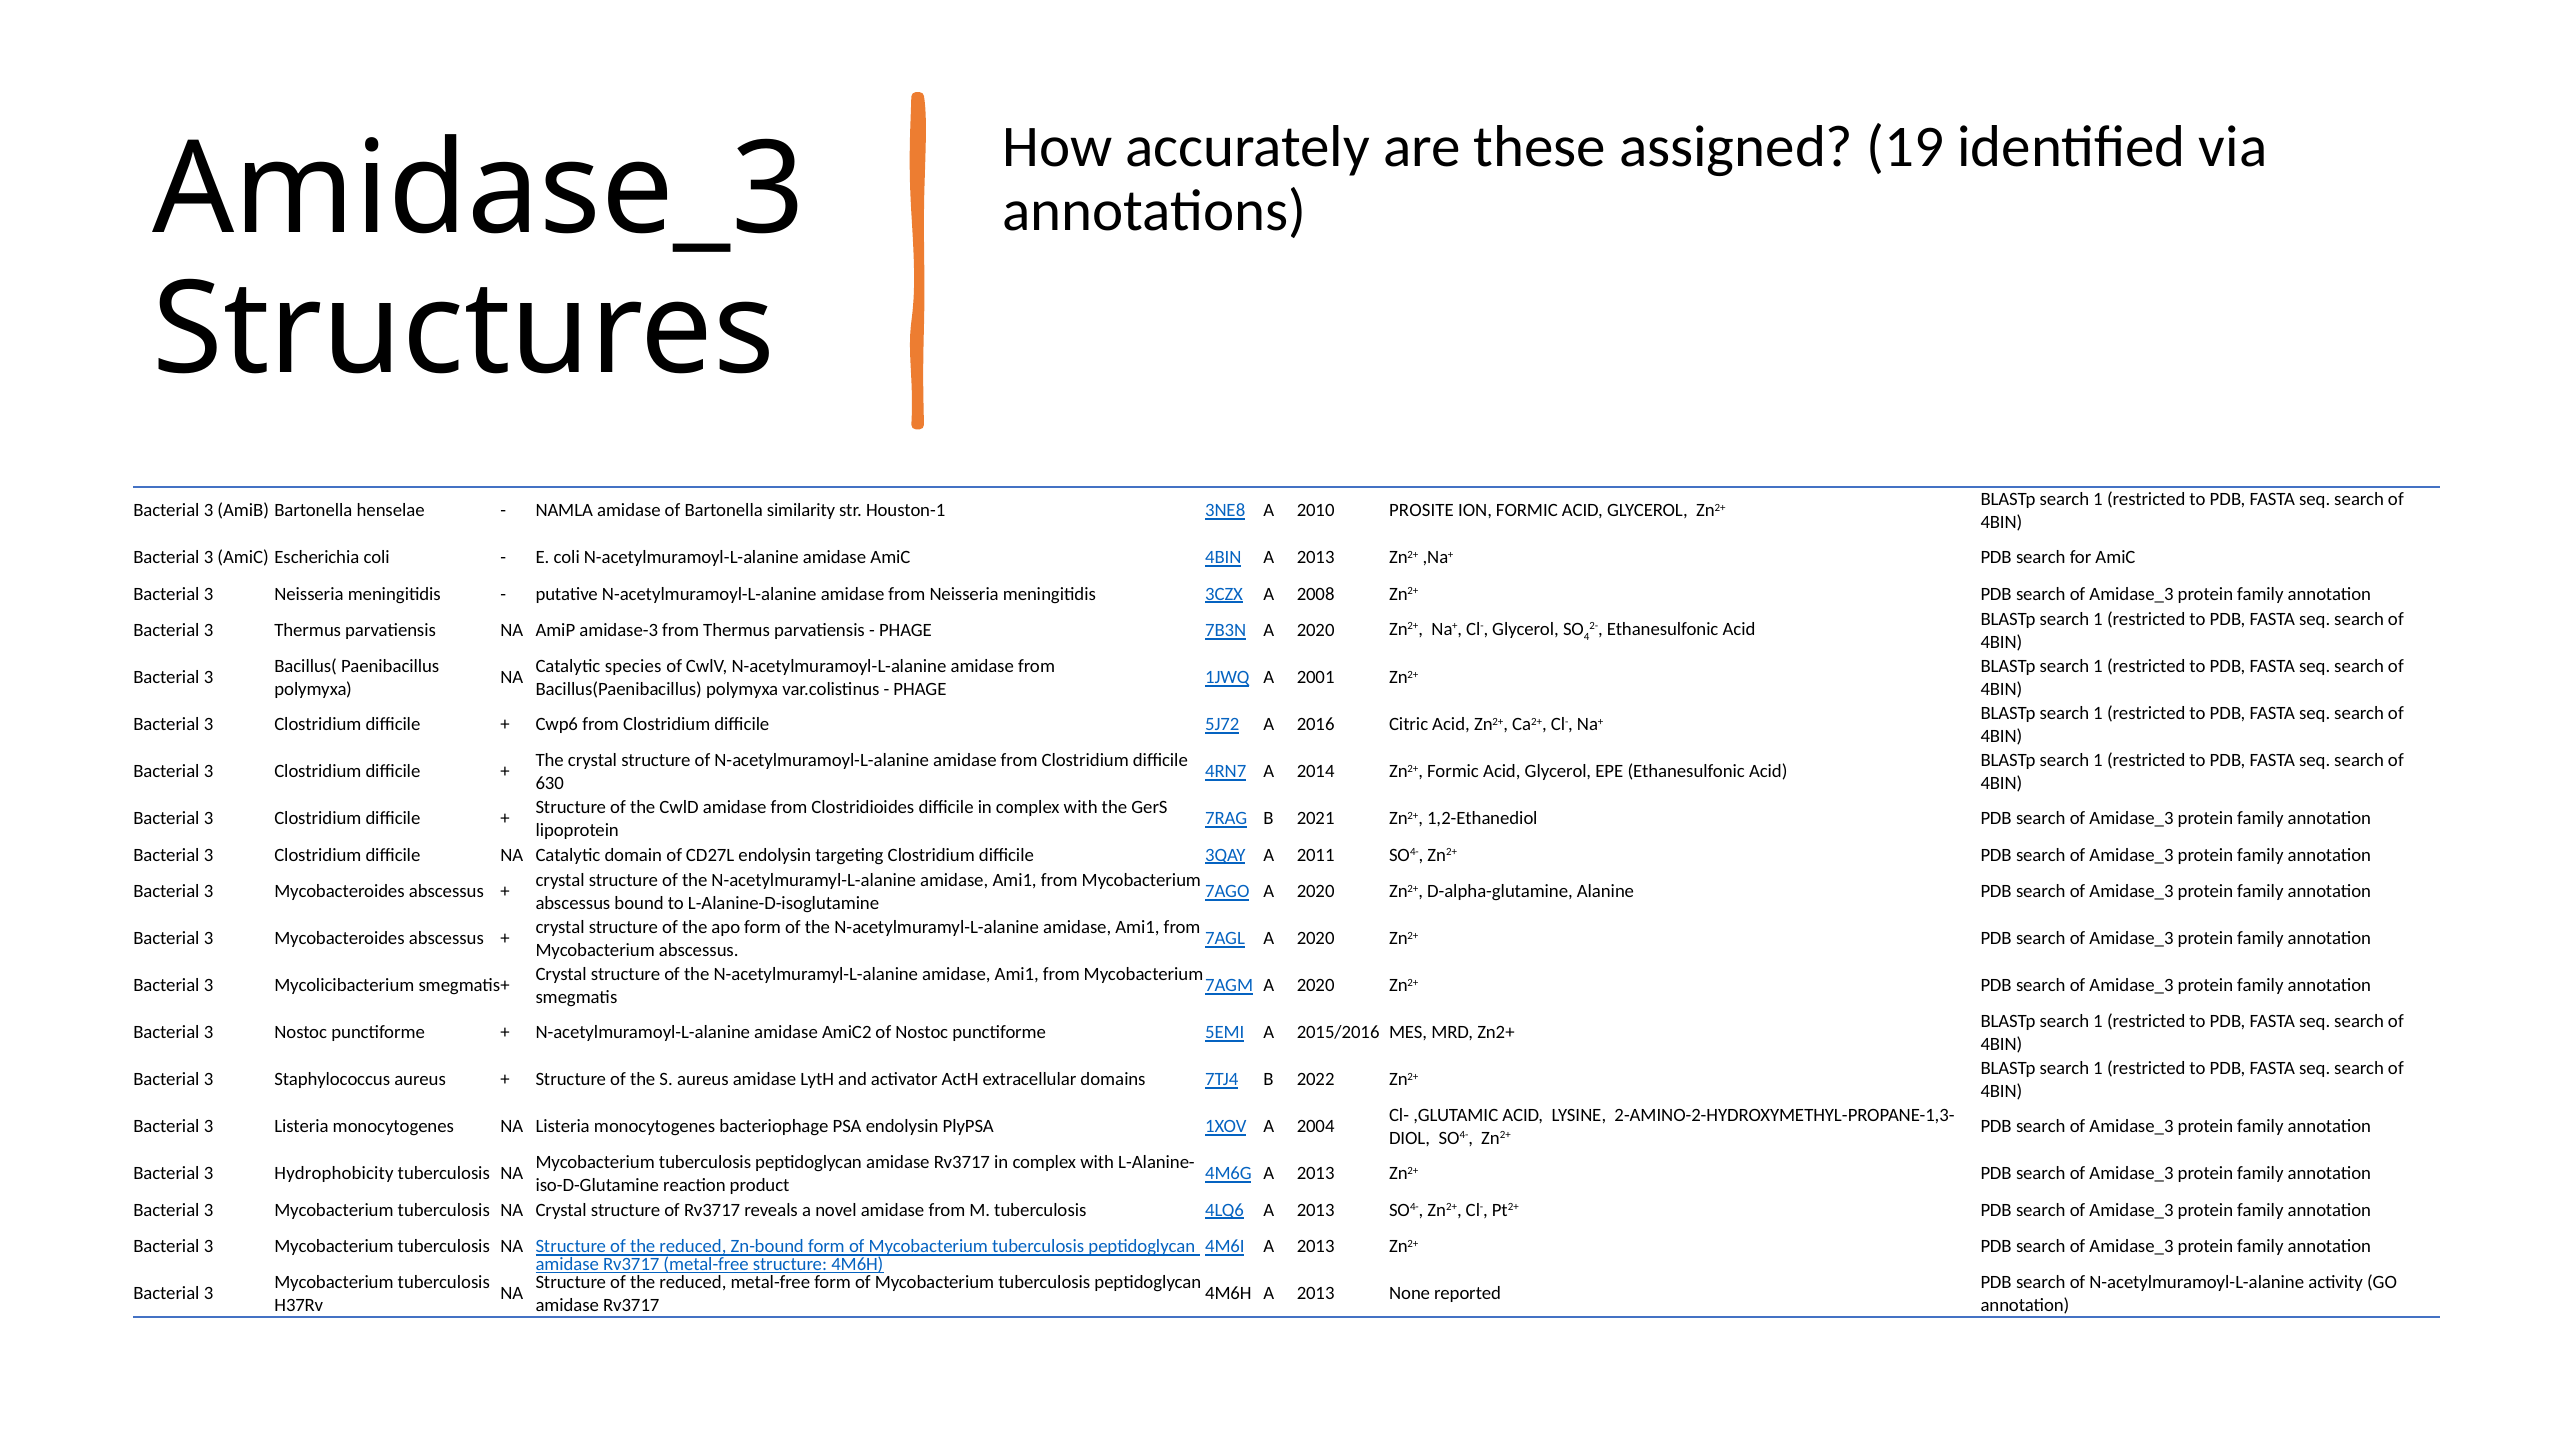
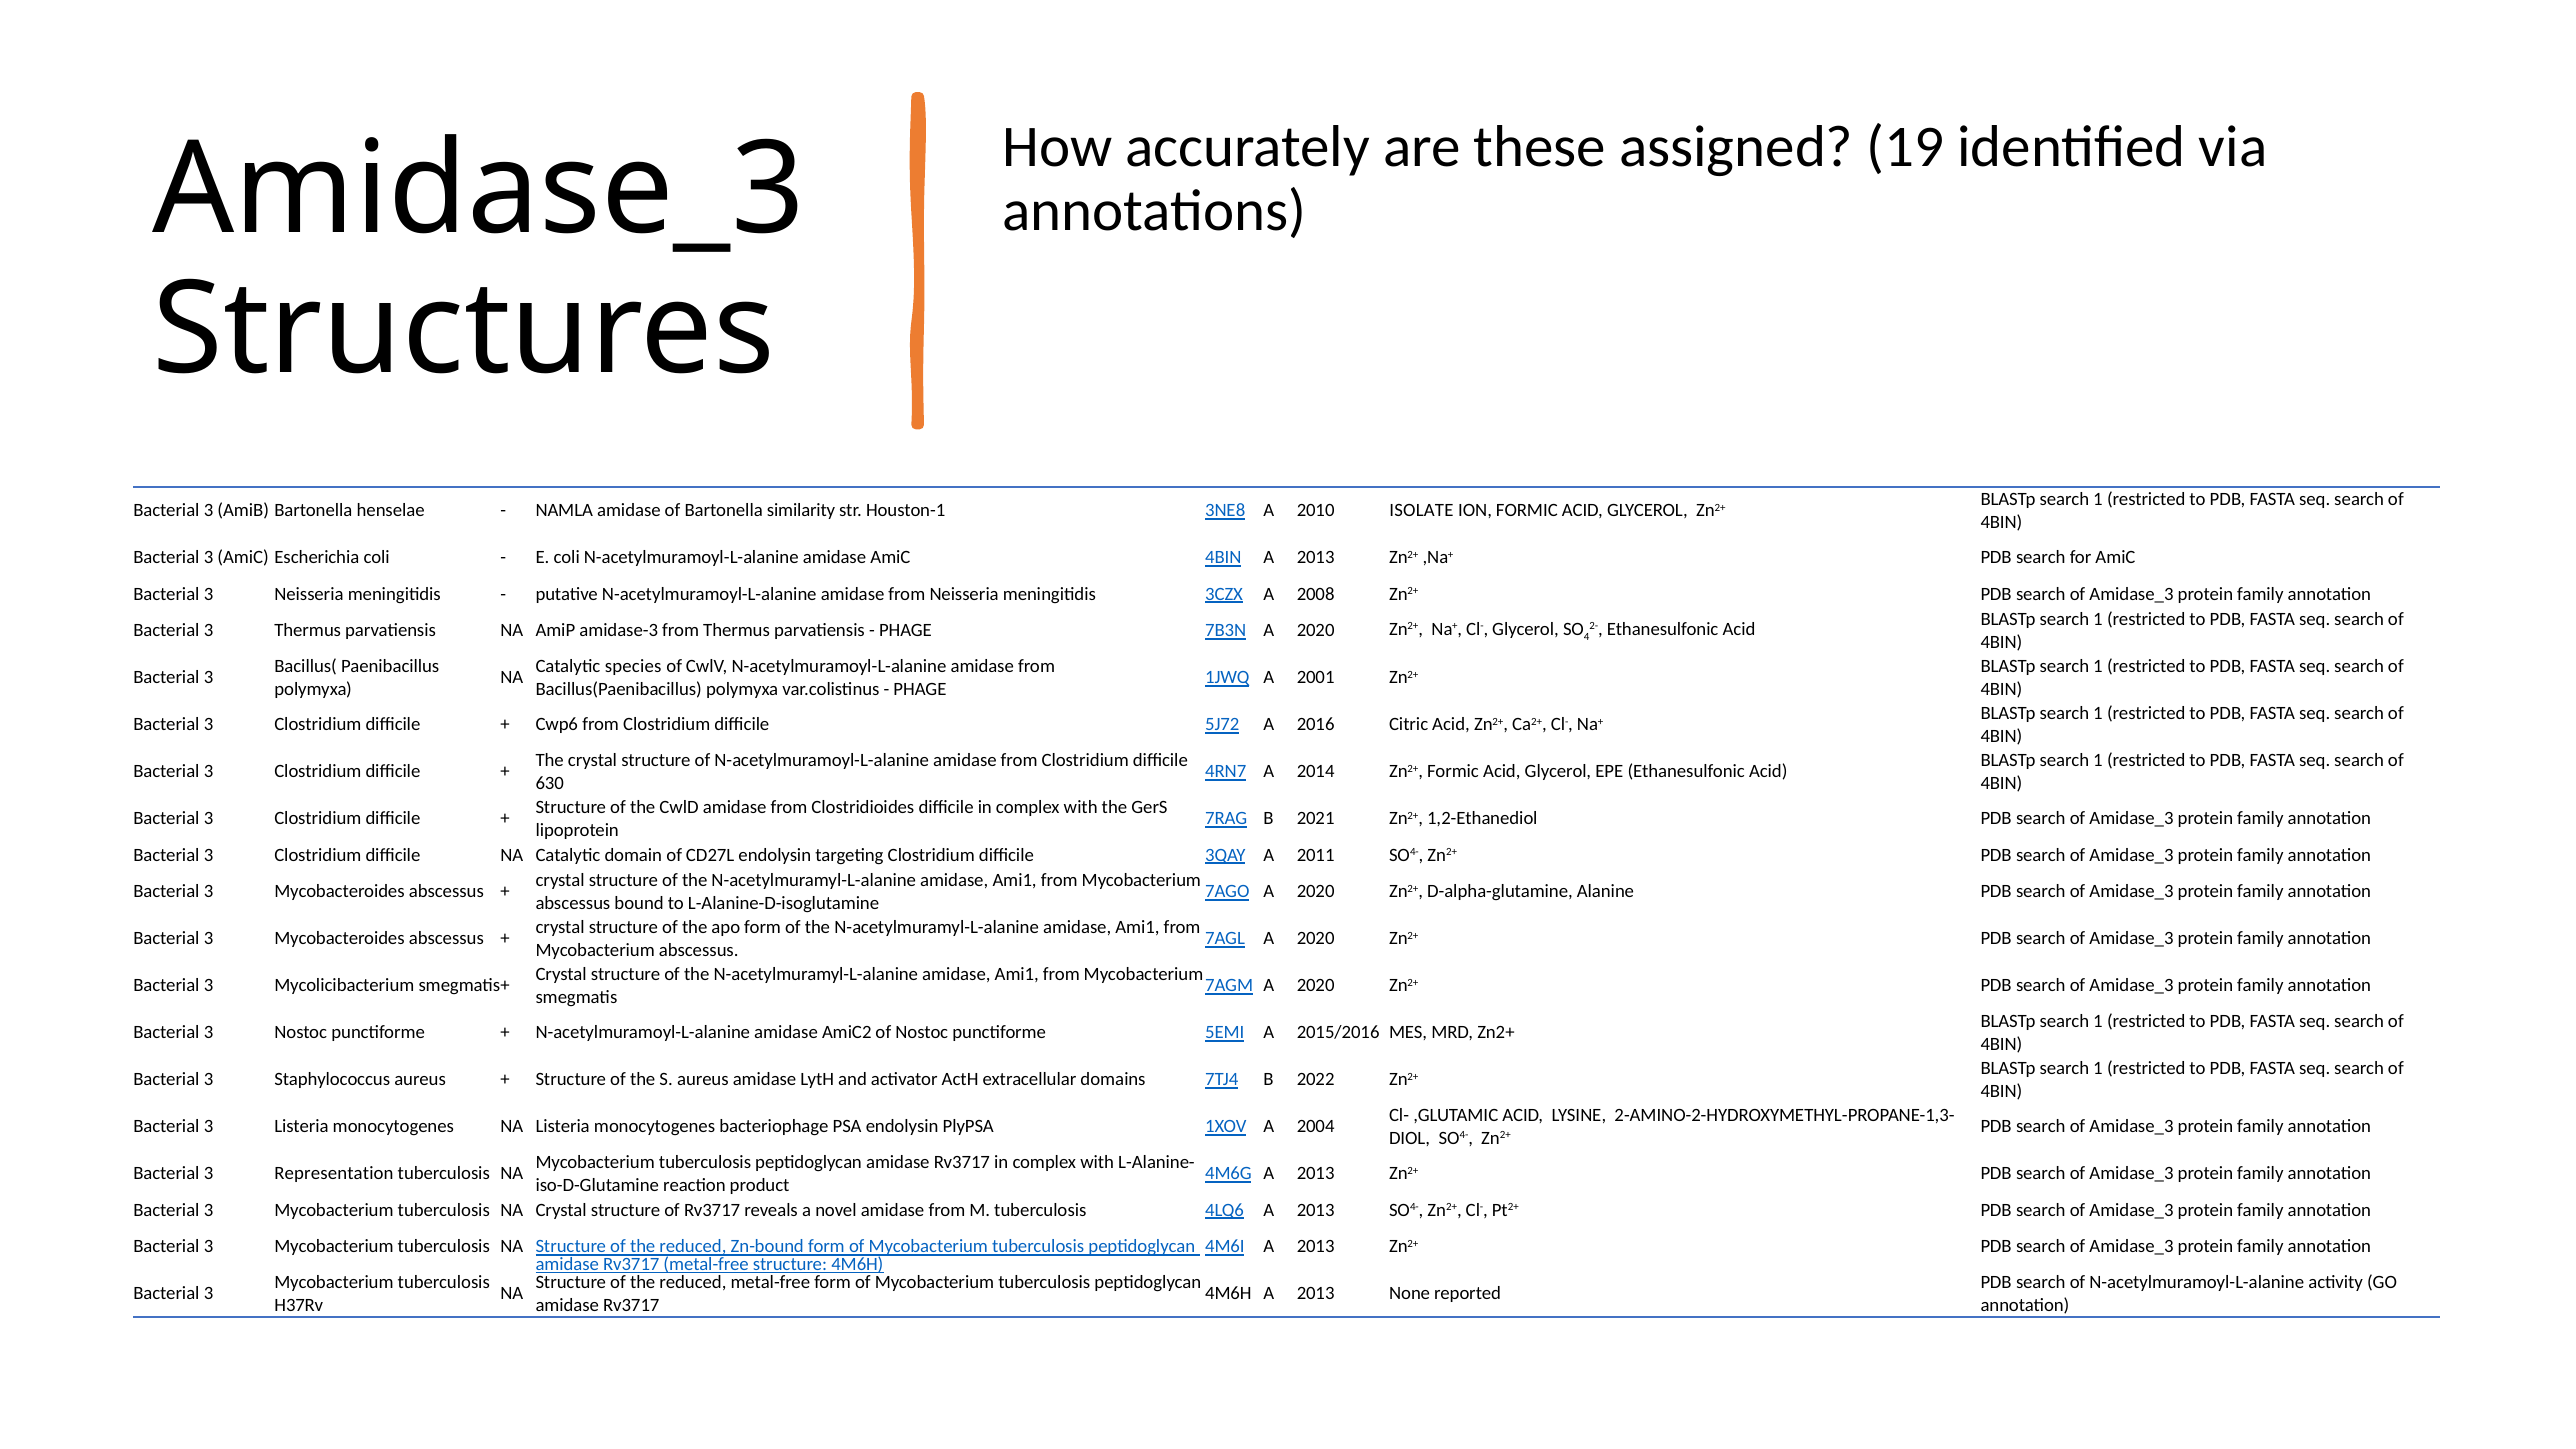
PROSITE: PROSITE -> ISOLATE
Hydrophobicity: Hydrophobicity -> Representation
